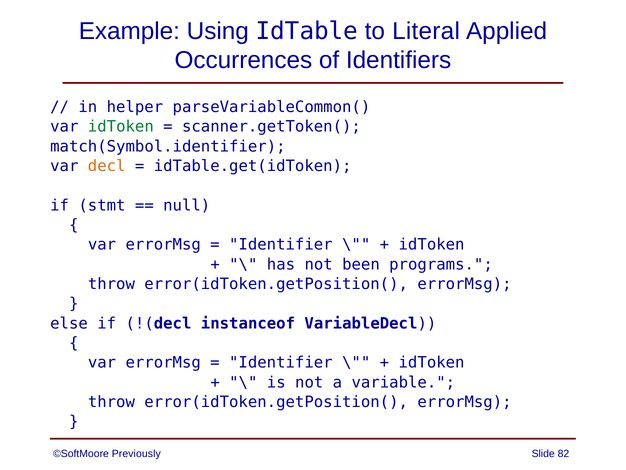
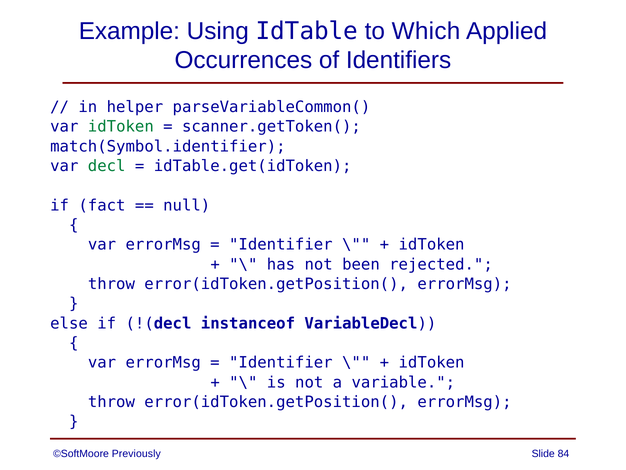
Literal: Literal -> Which
decl colour: orange -> green
stmt: stmt -> fact
programs: programs -> rejected
82: 82 -> 84
